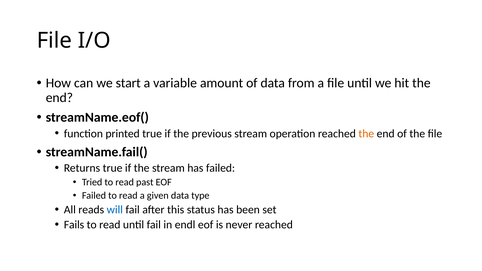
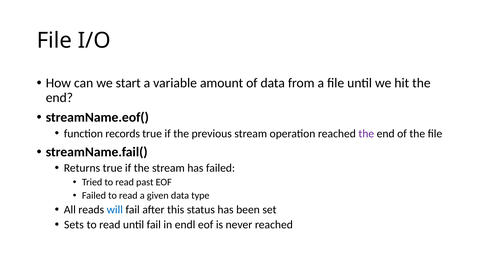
printed: printed -> records
the at (366, 134) colour: orange -> purple
Fails: Fails -> Sets
